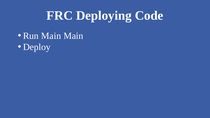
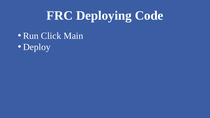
Run Main: Main -> Click
